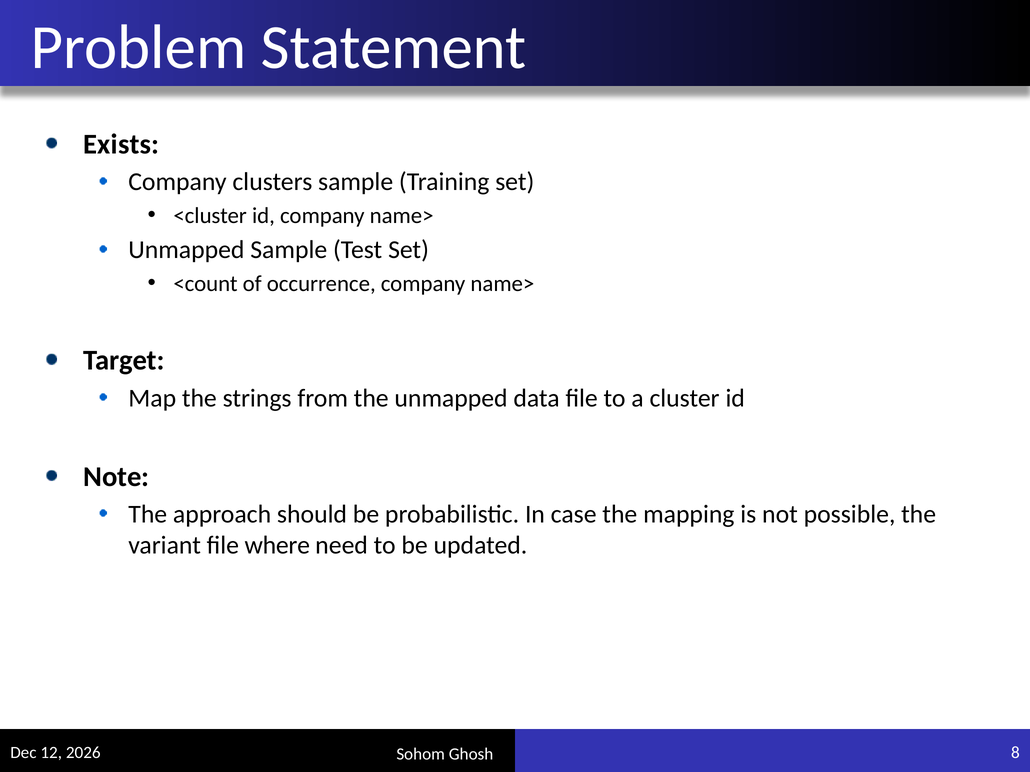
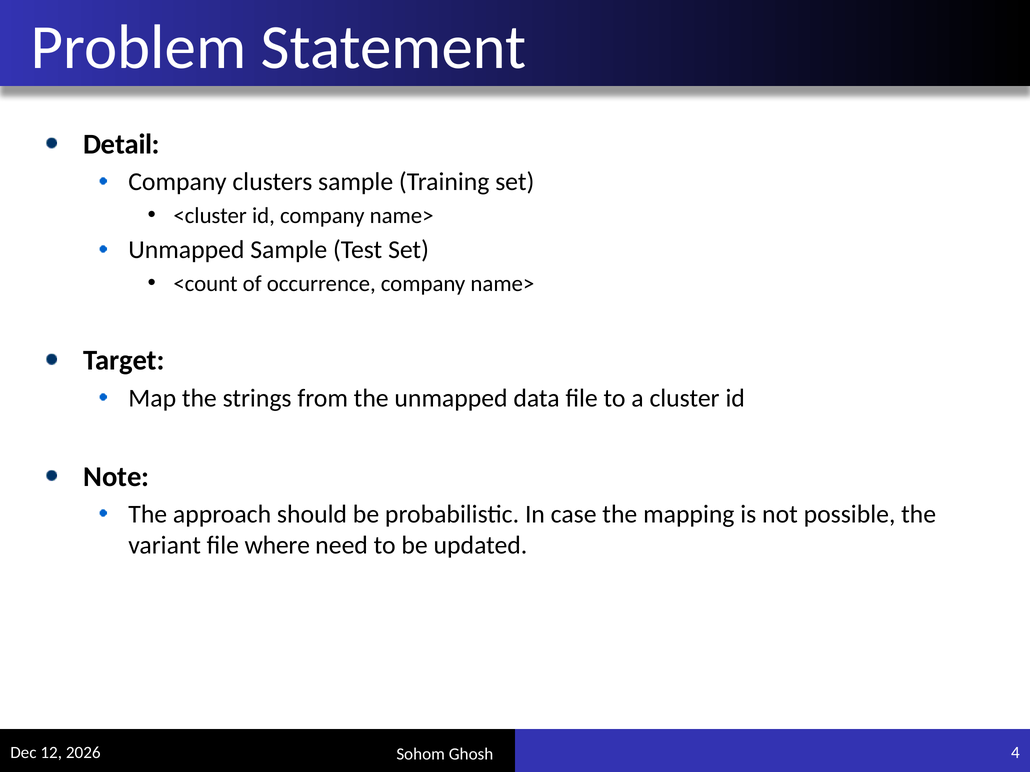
Exists: Exists -> Detail
8: 8 -> 4
